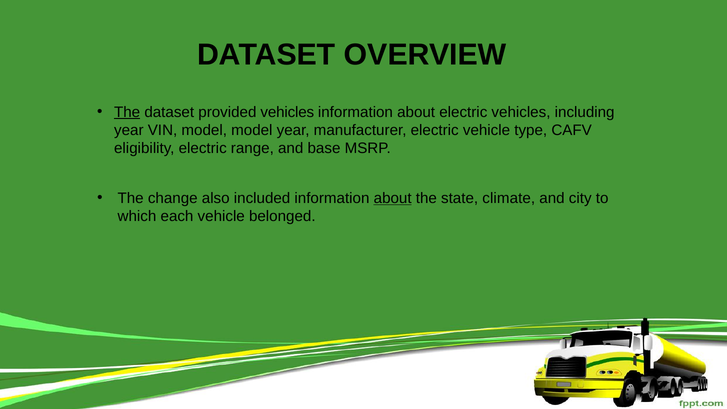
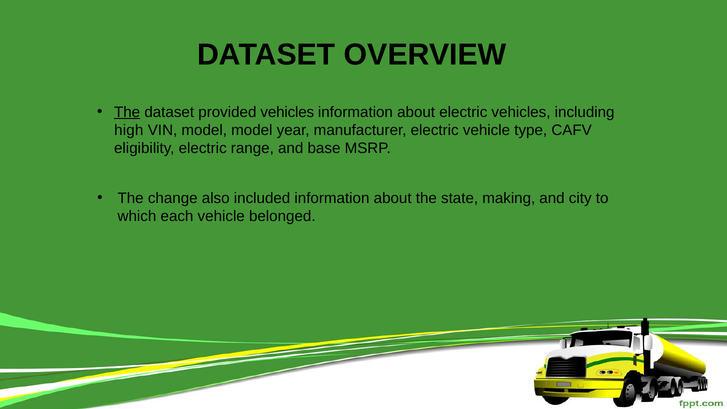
year at (129, 130): year -> high
about at (393, 198) underline: present -> none
climate: climate -> making
